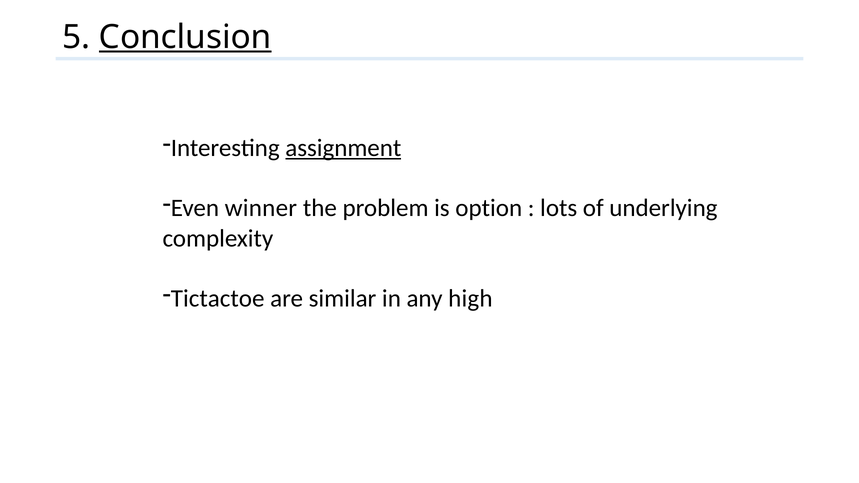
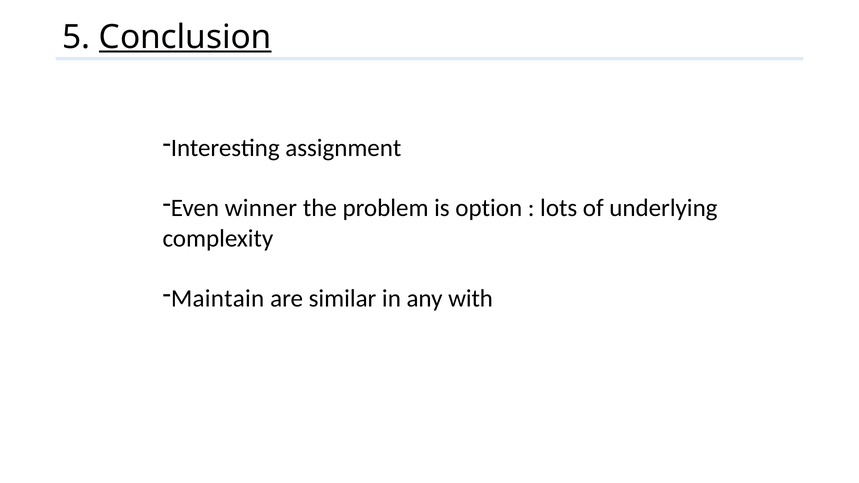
assignment underline: present -> none
Tictactoe: Tictactoe -> Maintain
high: high -> with
